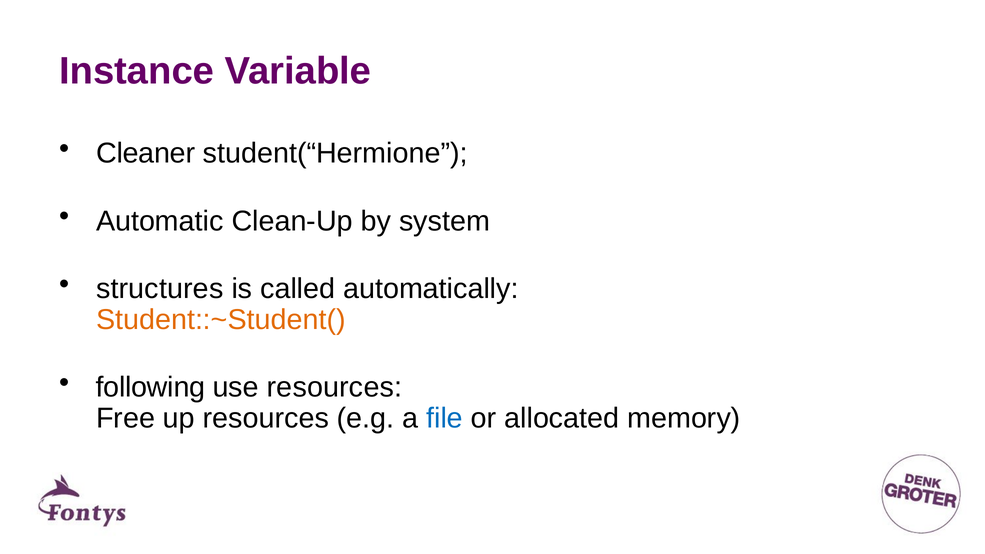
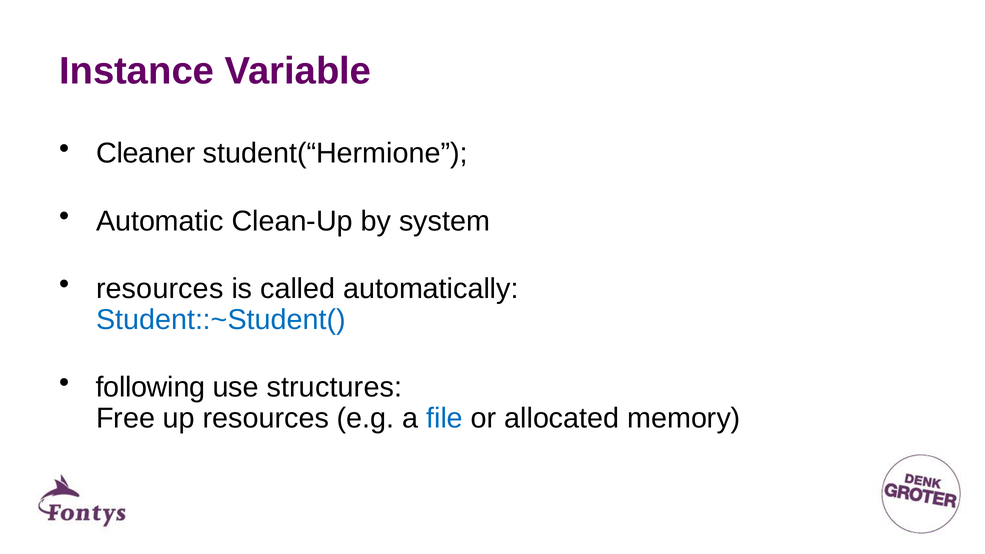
structures at (160, 289): structures -> resources
Student::~Student( colour: orange -> blue
use resources: resources -> structures
